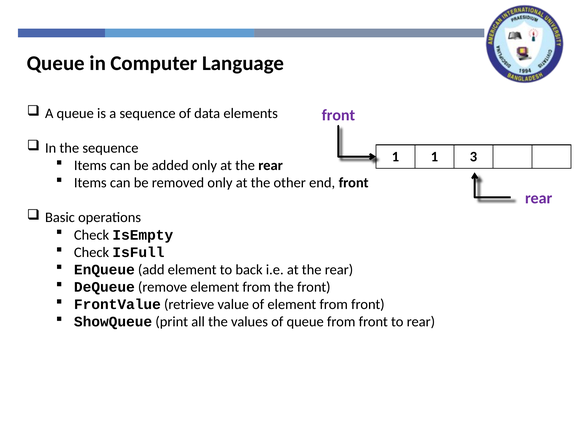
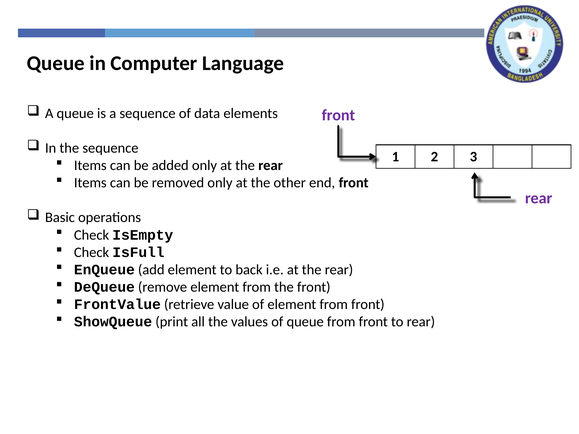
1 1: 1 -> 2
